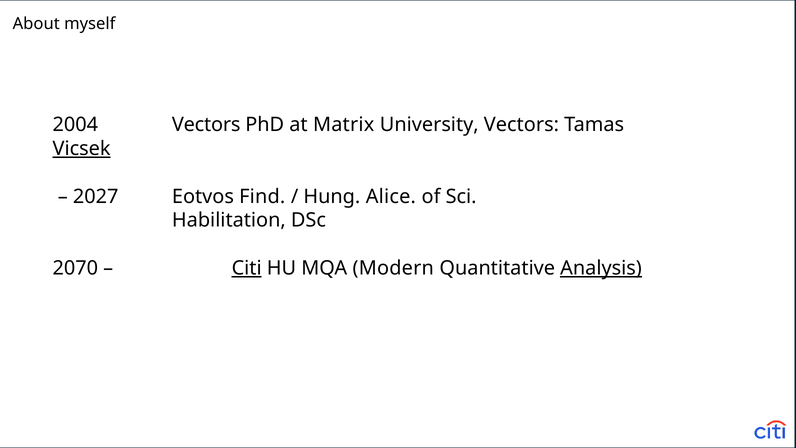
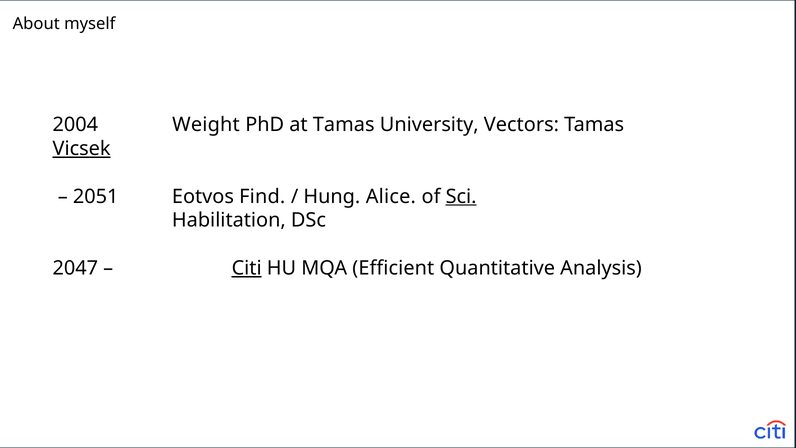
2004 Vectors: Vectors -> Weight
at Matrix: Matrix -> Tamas
2027: 2027 -> 2051
Sci underline: none -> present
2070: 2070 -> 2047
Modern: Modern -> Efficient
Analysis underline: present -> none
